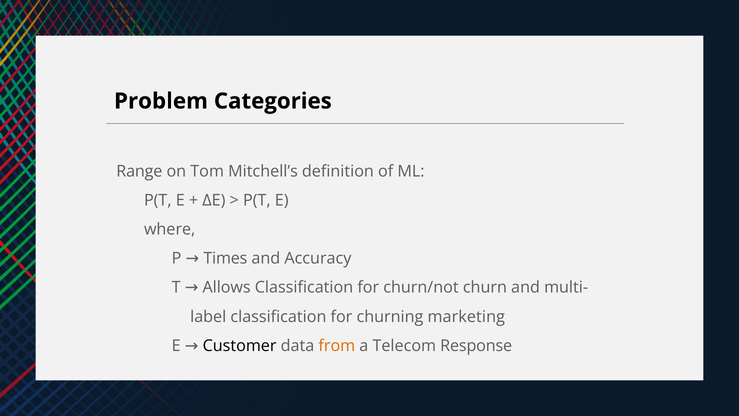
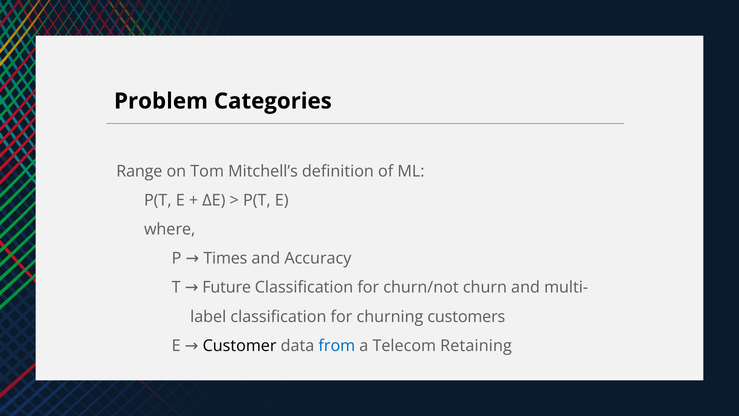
Allows: Allows -> Future
marketing: marketing -> customers
from colour: orange -> blue
Response: Response -> Retaining
